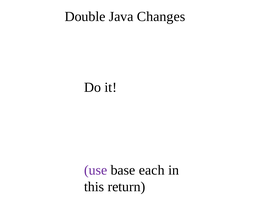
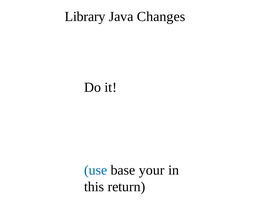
Double: Double -> Library
use colour: purple -> blue
each: each -> your
